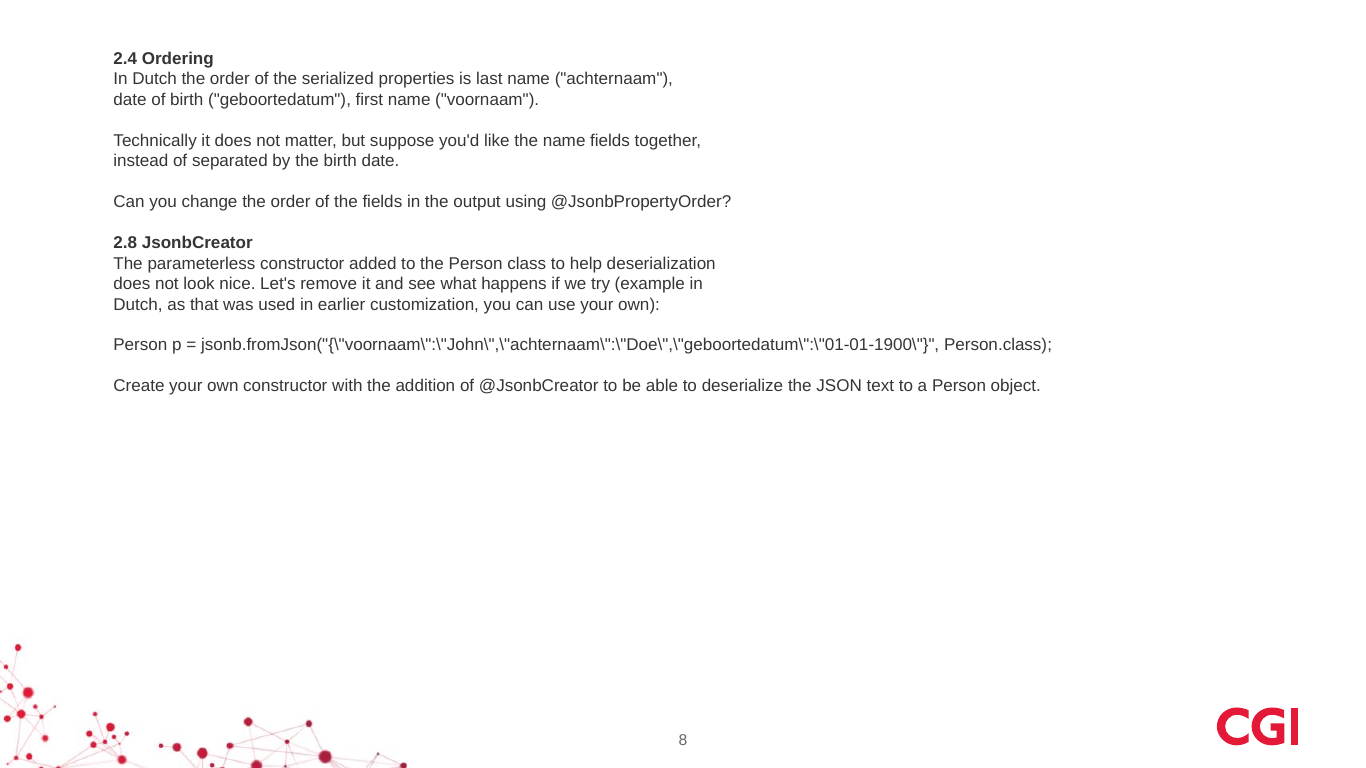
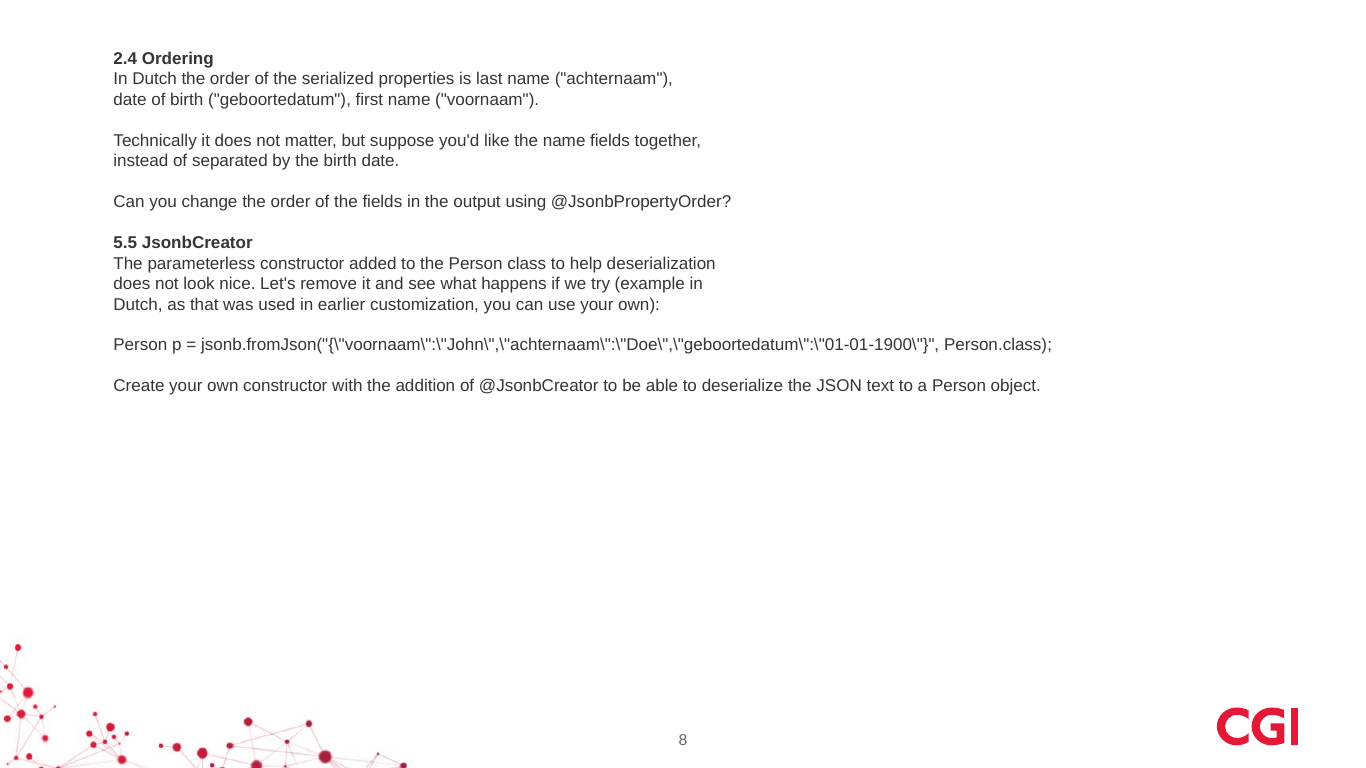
2.8: 2.8 -> 5.5
